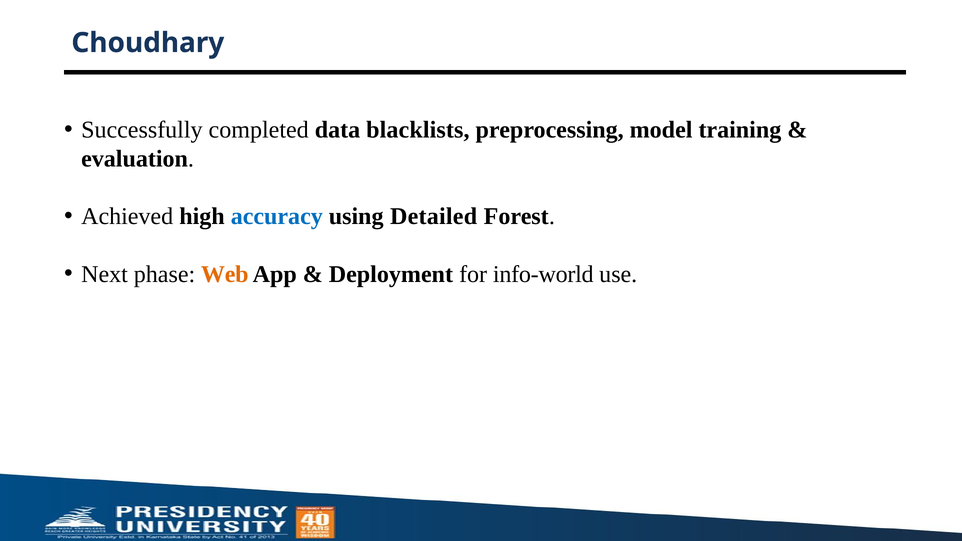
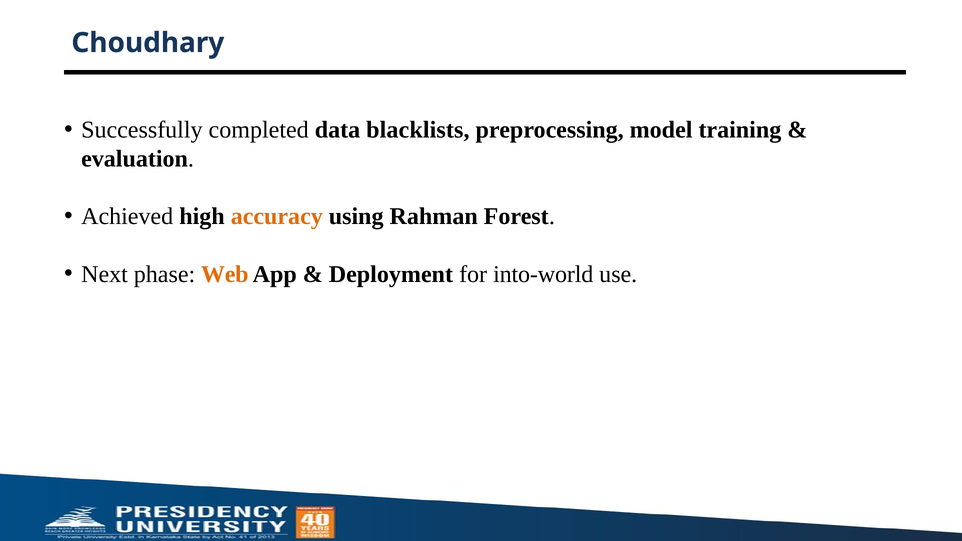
accuracy colour: blue -> orange
Detailed: Detailed -> Rahman
info-world: info-world -> into-world
